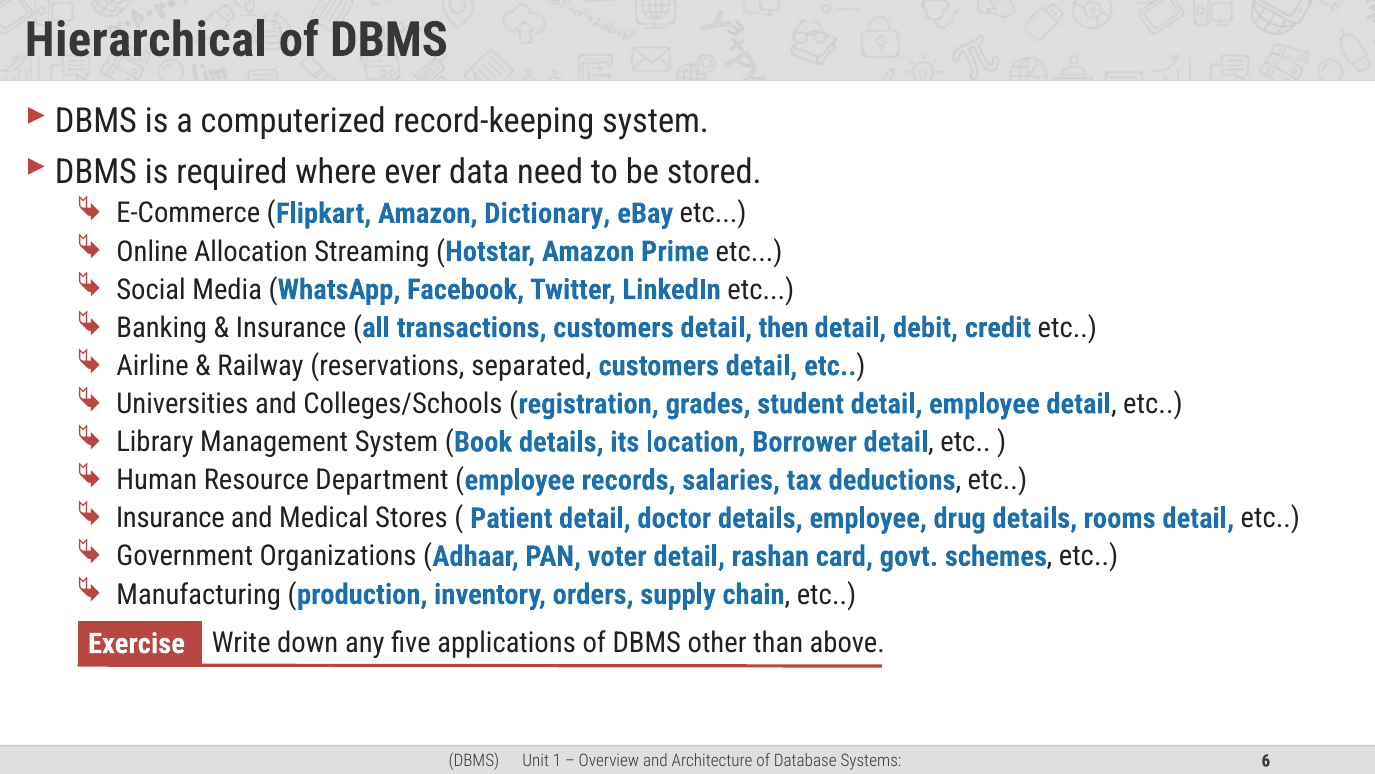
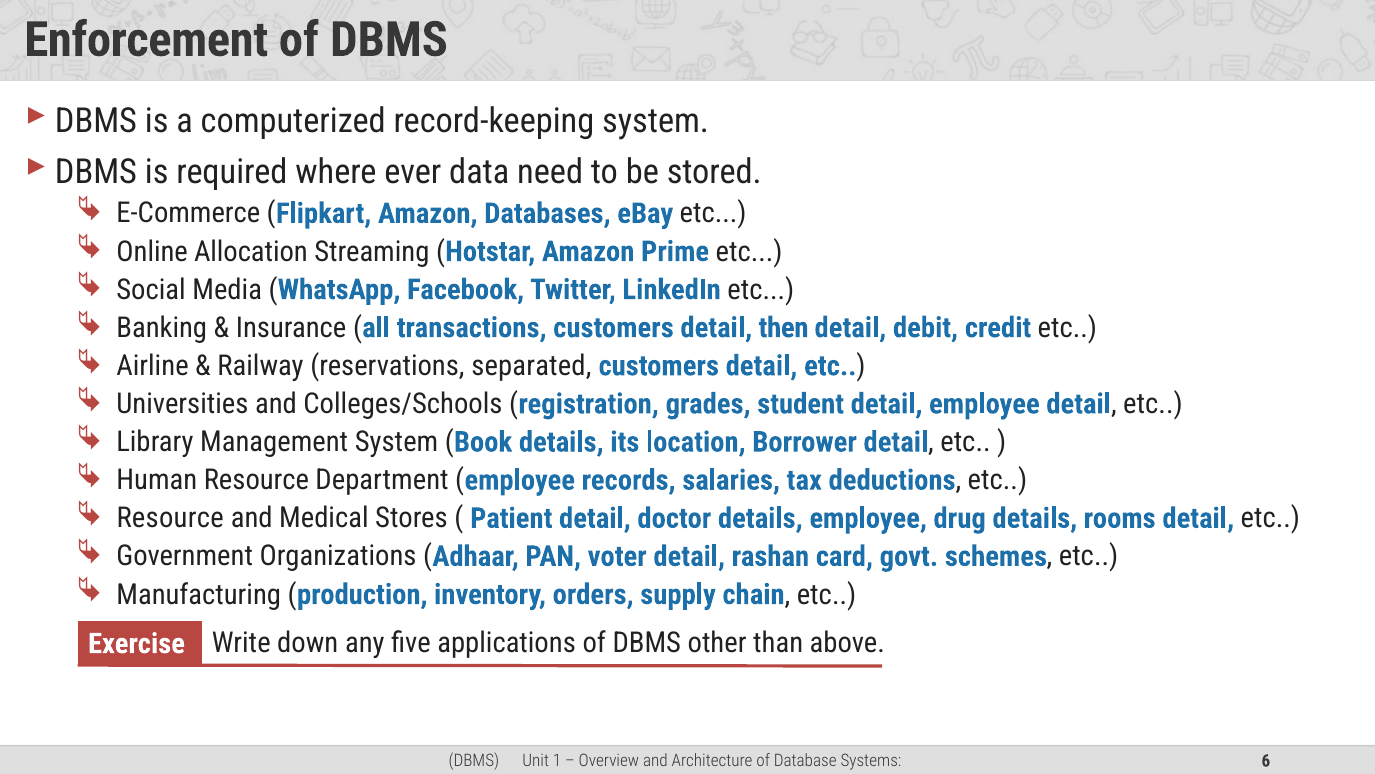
Hierarchical: Hierarchical -> Enforcement
Dictionary: Dictionary -> Databases
Insurance at (170, 518): Insurance -> Resource
